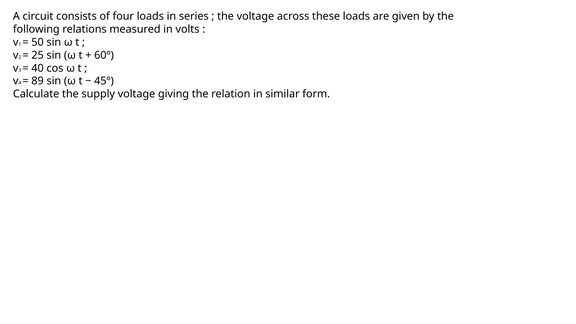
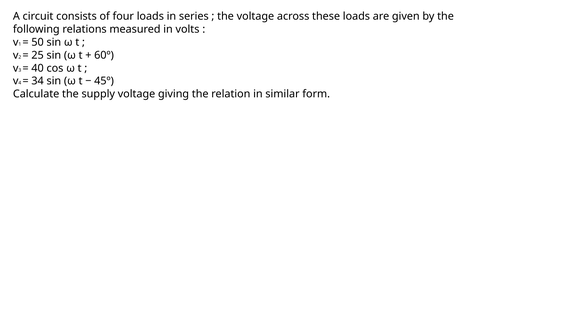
89: 89 -> 34
